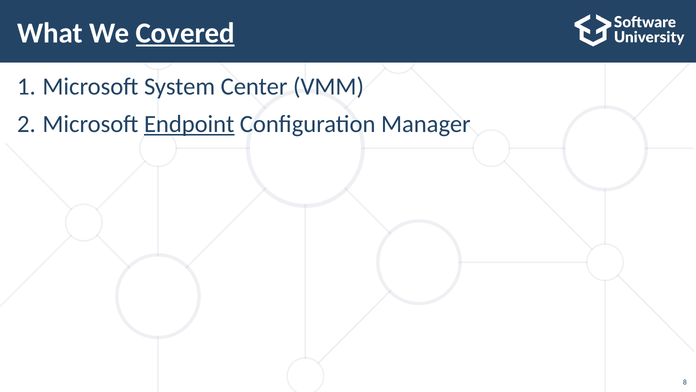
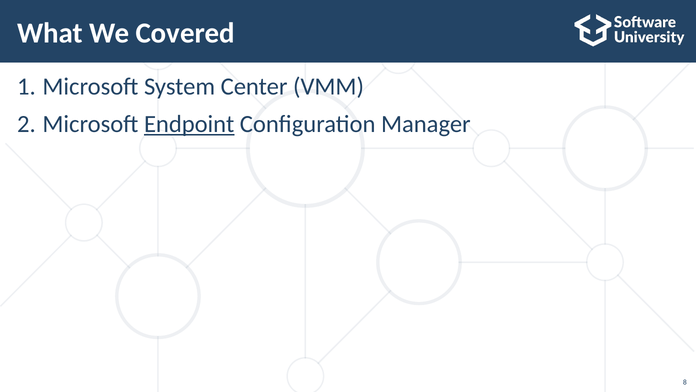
Covered underline: present -> none
